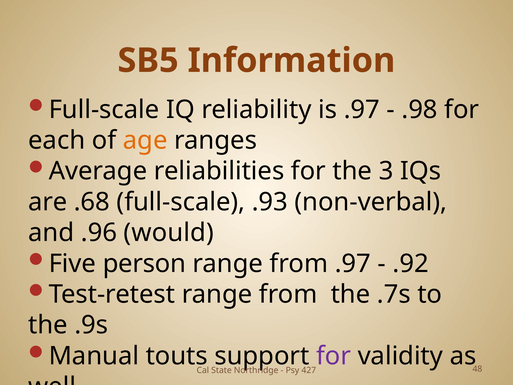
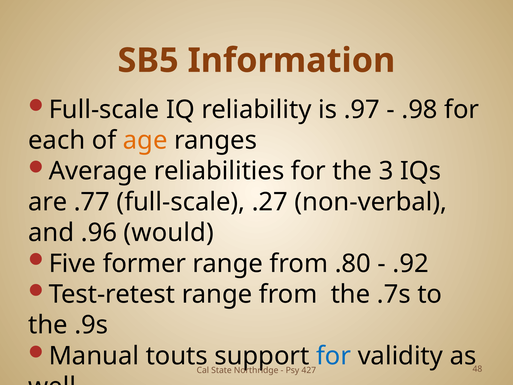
.68: .68 -> .77
.93: .93 -> .27
person: person -> former
from .97: .97 -> .80
for at (334, 356) colour: purple -> blue
